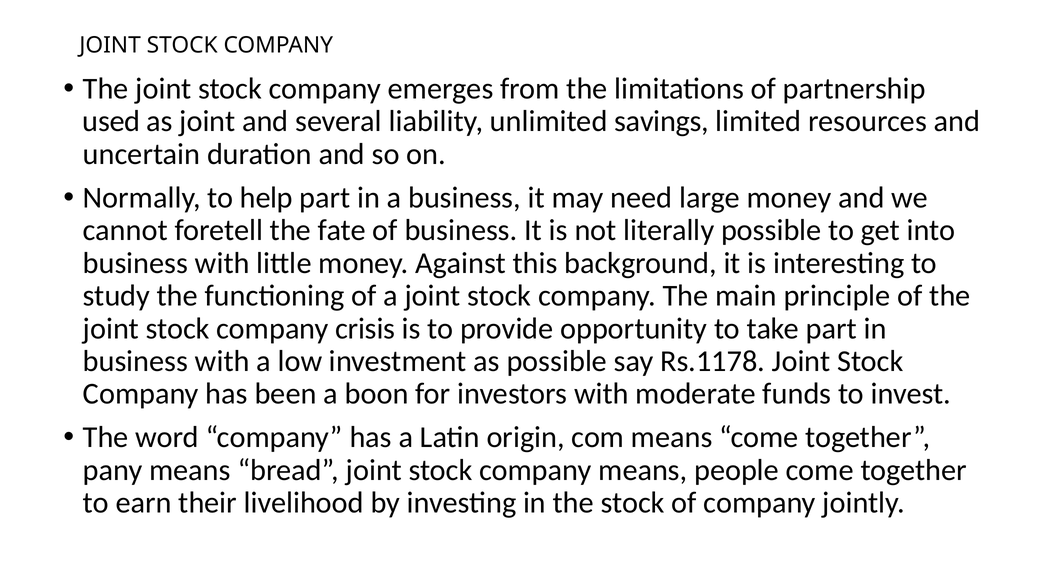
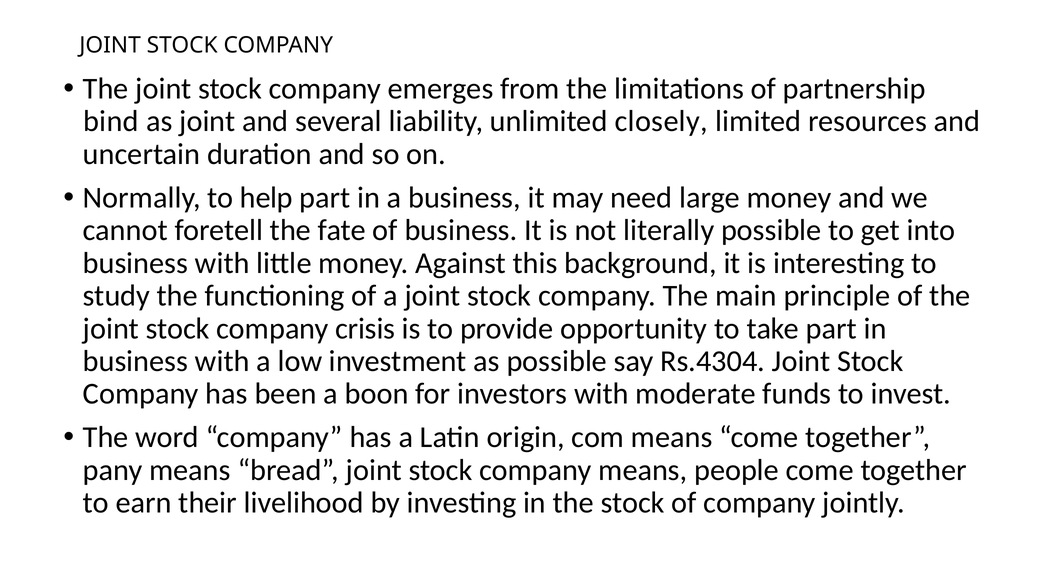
used: used -> bind
savings: savings -> closely
Rs.1178: Rs.1178 -> Rs.4304
